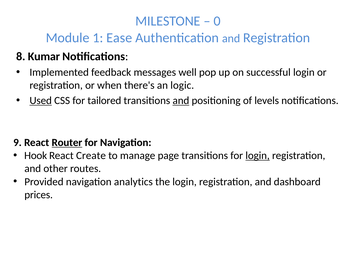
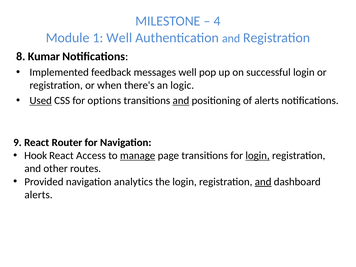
0: 0 -> 4
1 Ease: Ease -> Well
tailored: tailored -> options
of levels: levels -> alerts
Router underline: present -> none
Create: Create -> Access
manage underline: none -> present
and at (263, 182) underline: none -> present
prices at (39, 195): prices -> alerts
